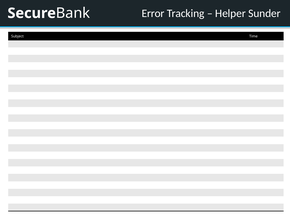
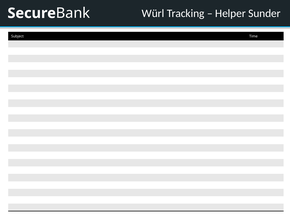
Error: Error -> Würl
